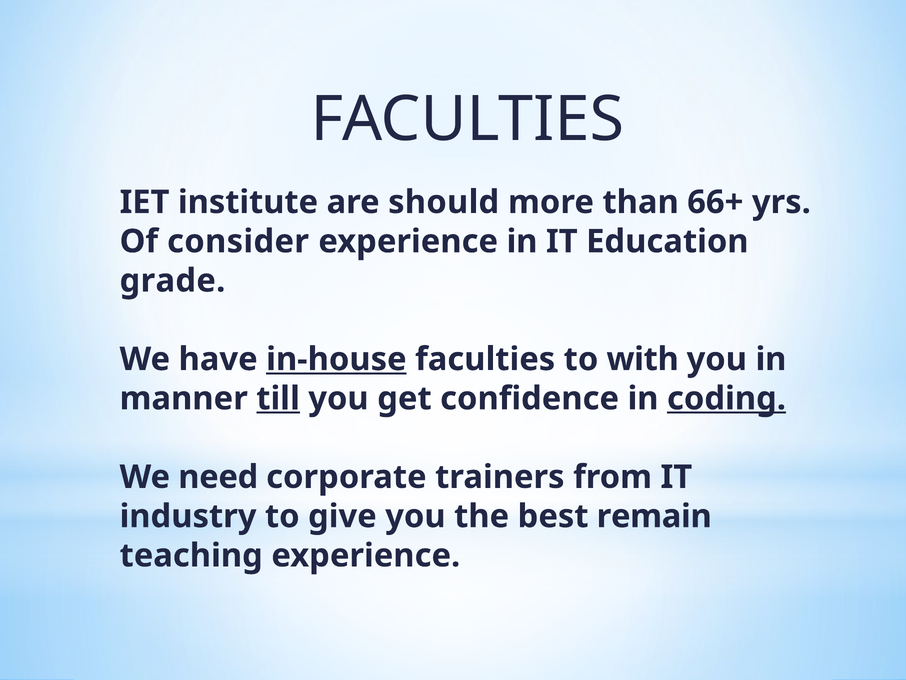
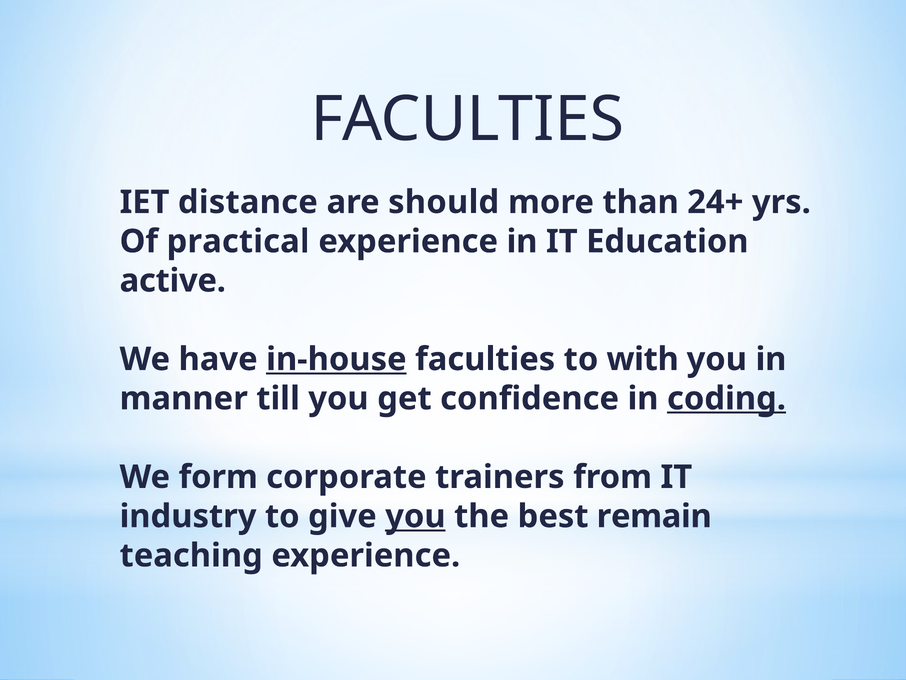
institute: institute -> distance
66+: 66+ -> 24+
consider: consider -> practical
grade: grade -> active
till underline: present -> none
need: need -> form
you at (415, 516) underline: none -> present
